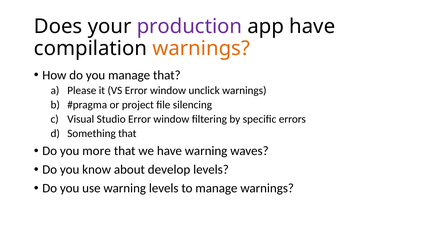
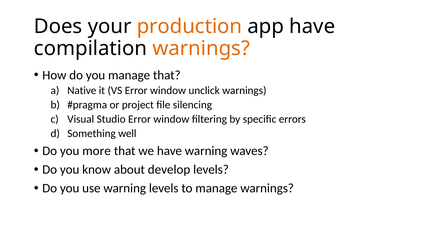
production colour: purple -> orange
Please: Please -> Native
Something that: that -> well
